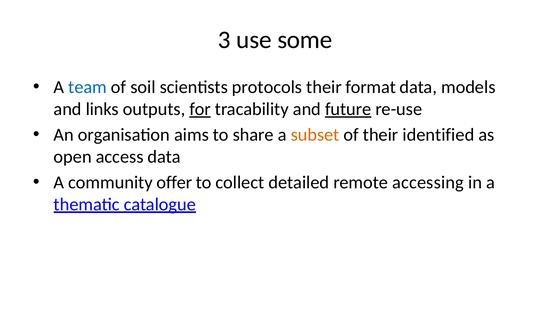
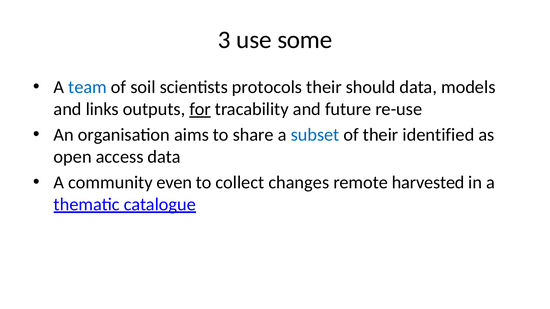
format: format -> should
future underline: present -> none
subset colour: orange -> blue
offer: offer -> even
detailed: detailed -> changes
accessing: accessing -> harvested
